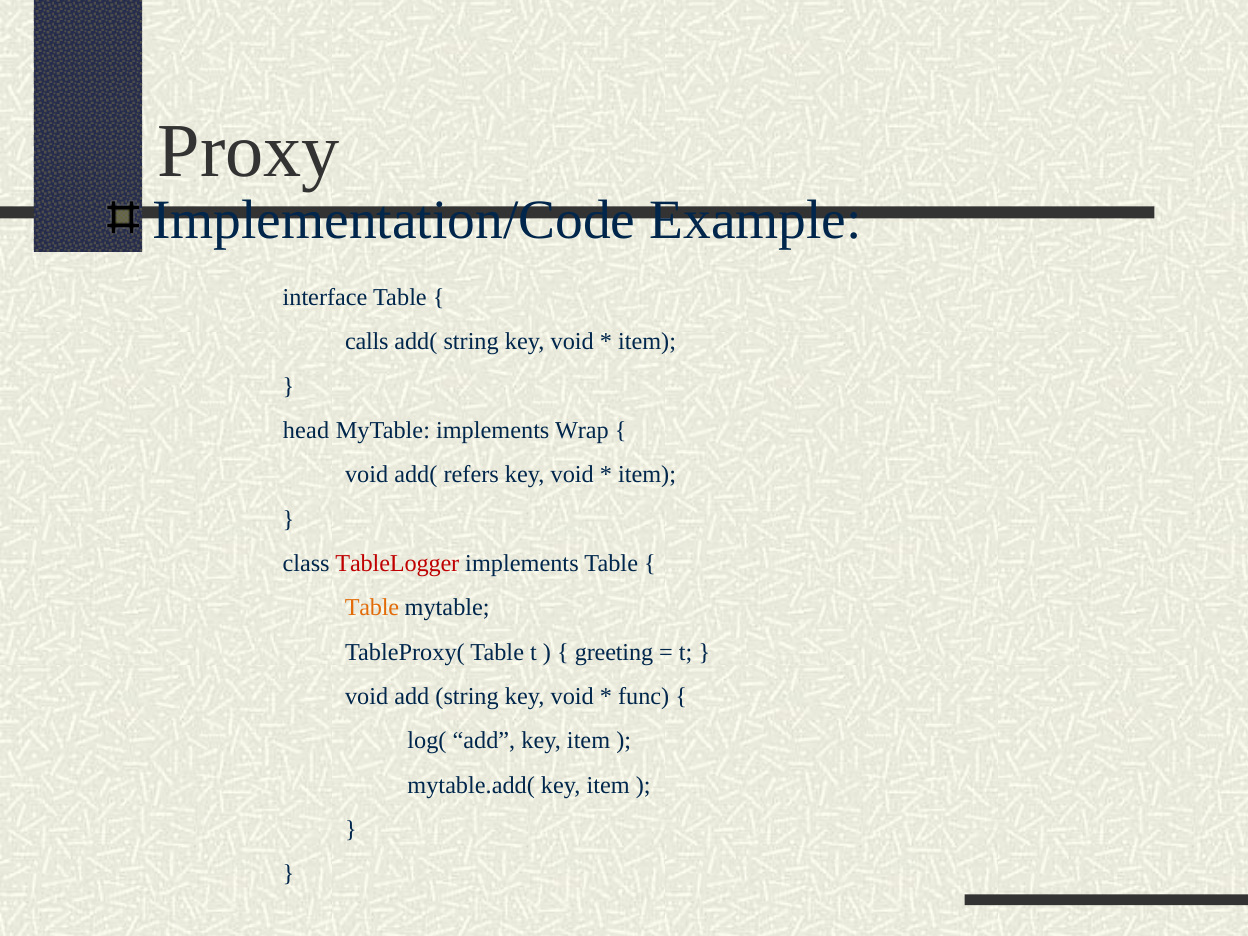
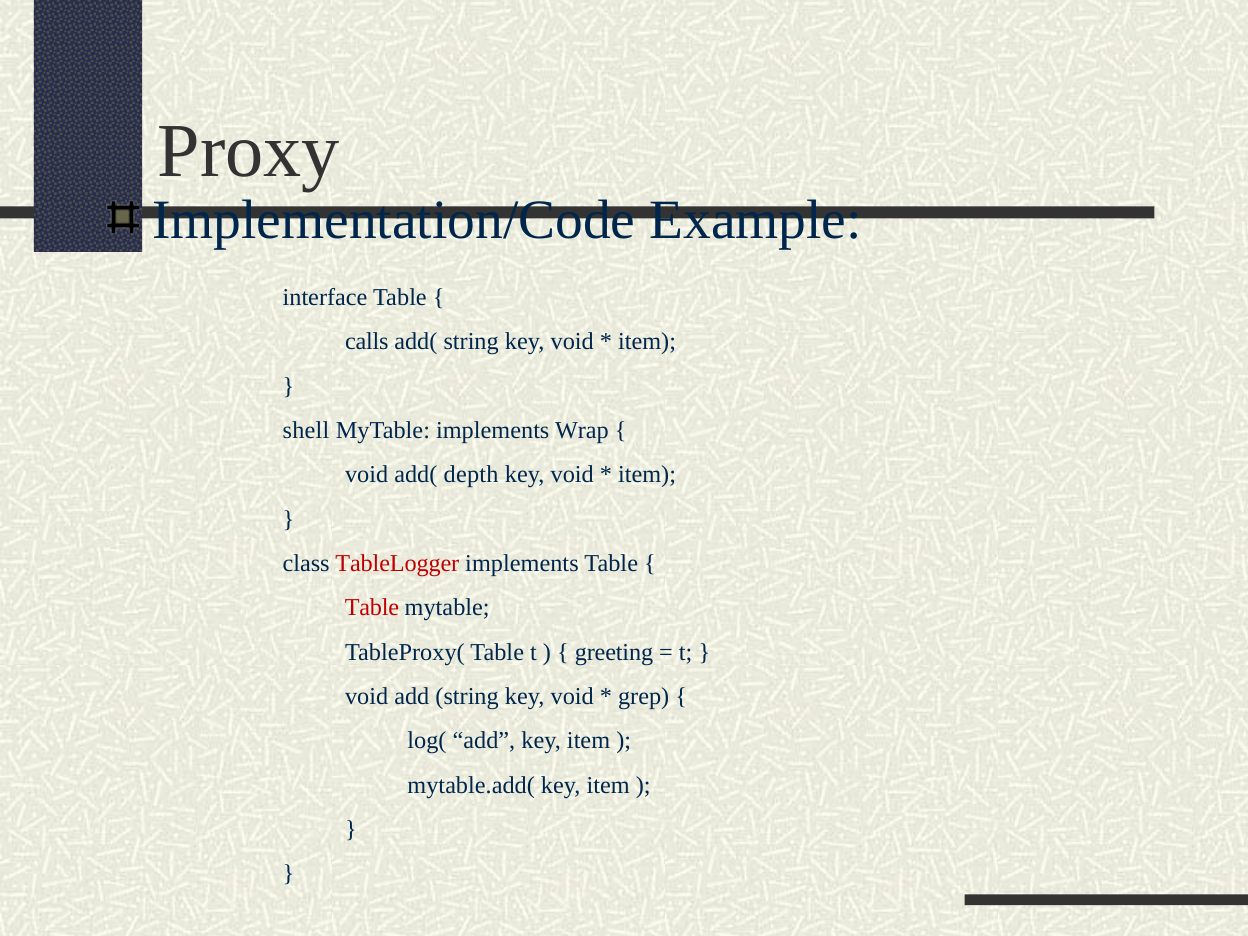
head: head -> shell
refers: refers -> depth
Table at (372, 608) colour: orange -> red
func: func -> grep
